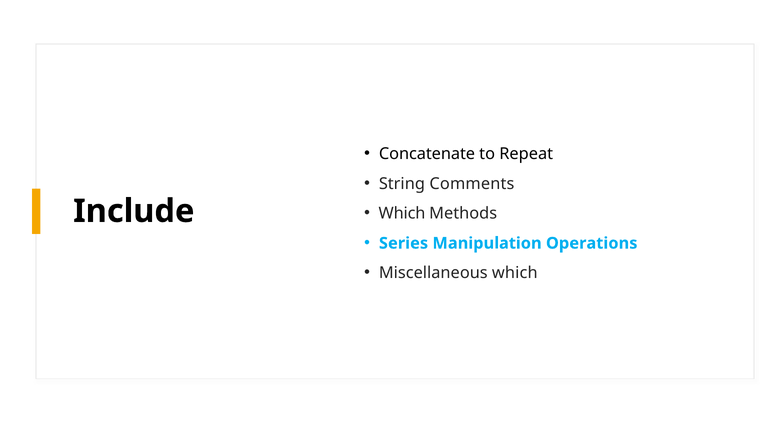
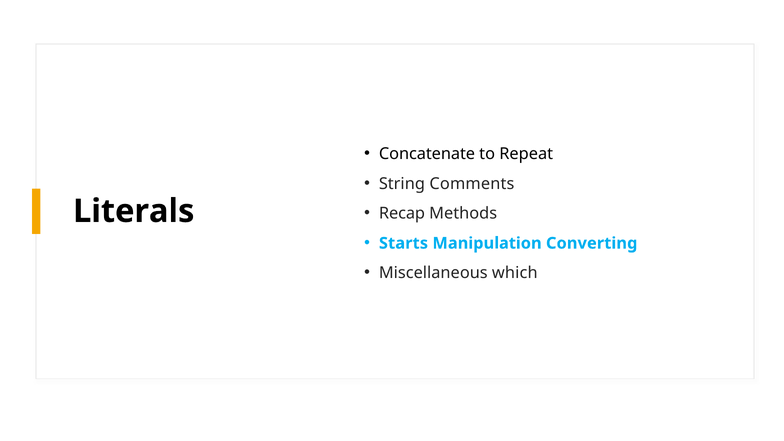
Which at (402, 214): Which -> Recap
Include: Include -> Literals
Series: Series -> Starts
Operations: Operations -> Converting
